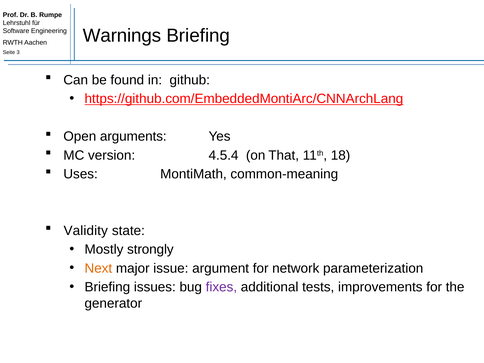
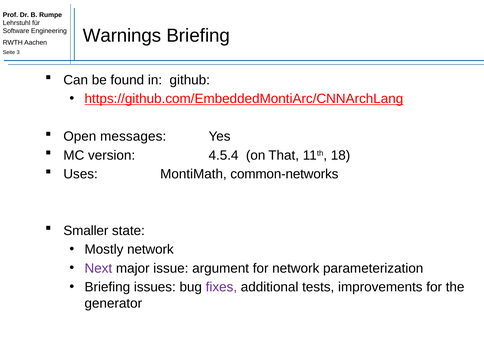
arguments: arguments -> messages
common-meaning: common-meaning -> common-networks
Validity: Validity -> Smaller
Mostly strongly: strongly -> network
Next colour: orange -> purple
